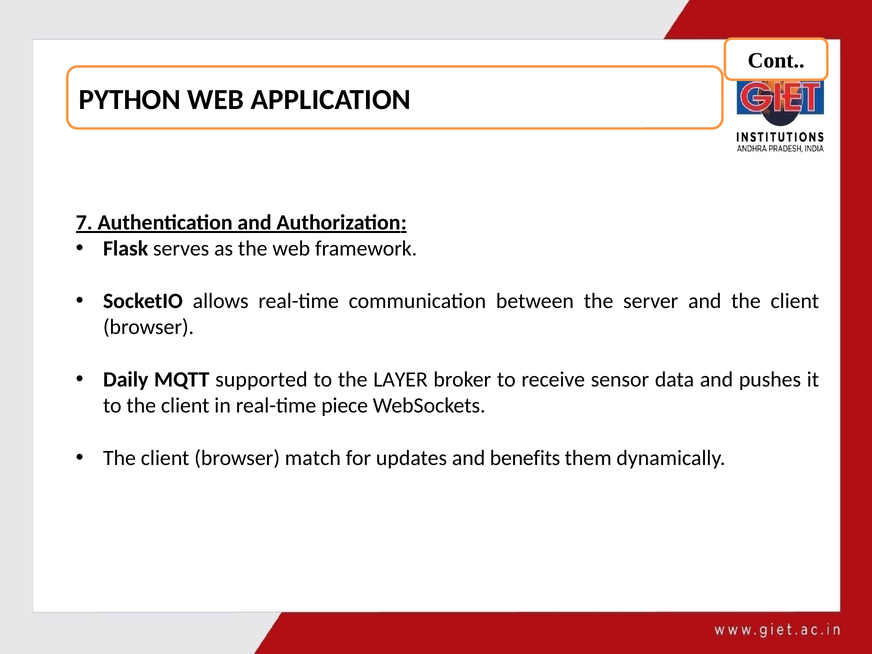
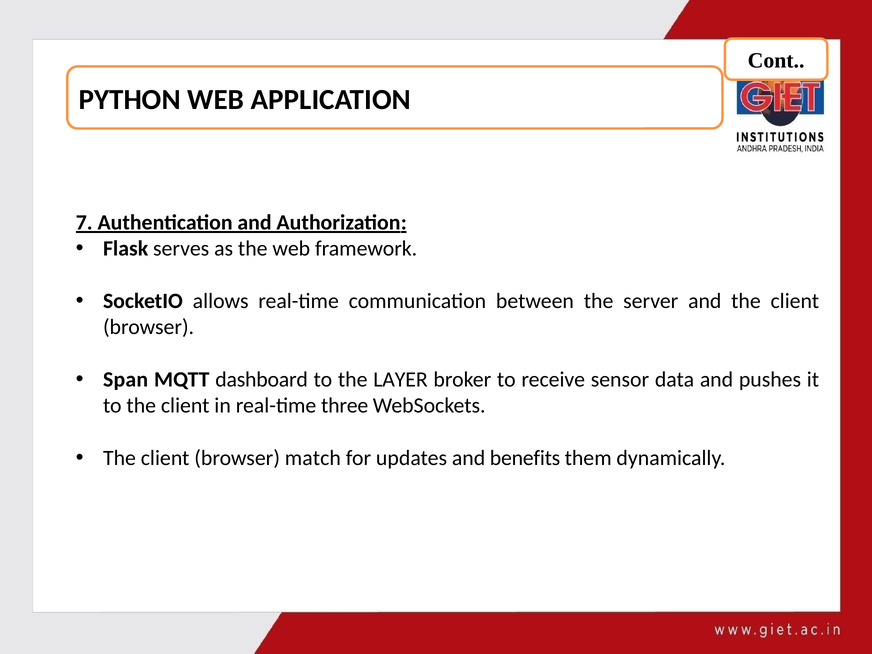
Daily: Daily -> Span
supported: supported -> dashboard
piece: piece -> three
